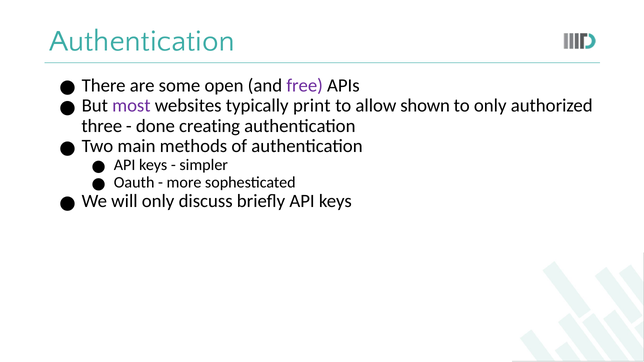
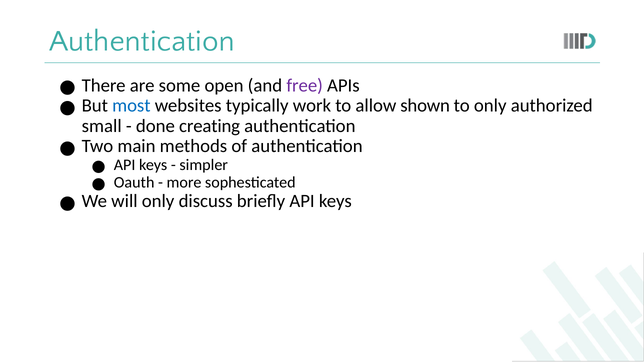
most colour: purple -> blue
print: print -> work
three: three -> small
